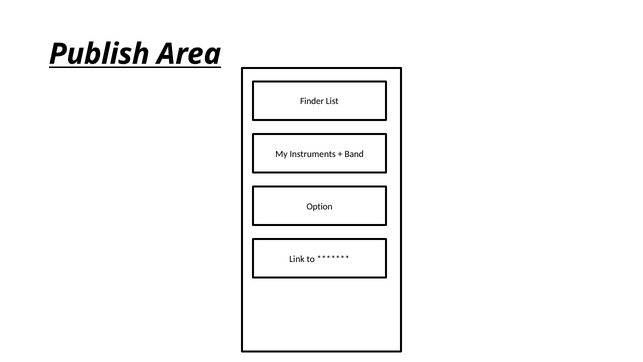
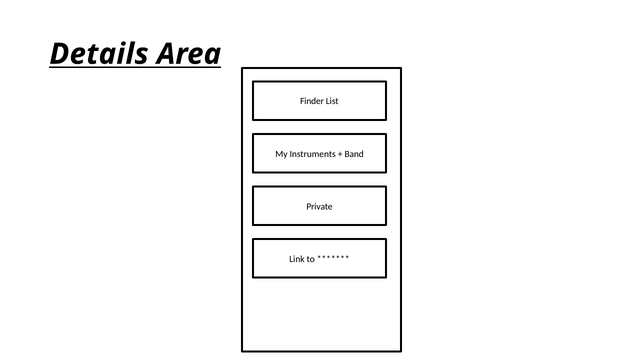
Publish: Publish -> Details
Option: Option -> Private
